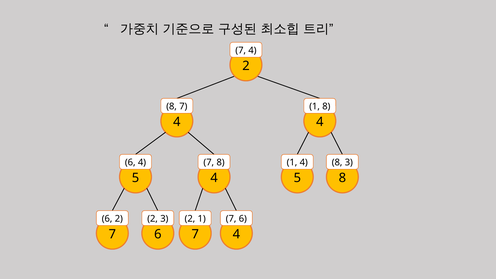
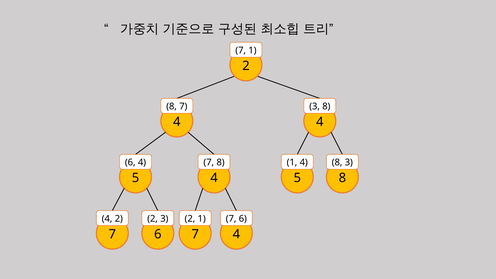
4 at (252, 50): 4 -> 1
1 at (315, 106): 1 -> 3
6 at (107, 219): 6 -> 4
